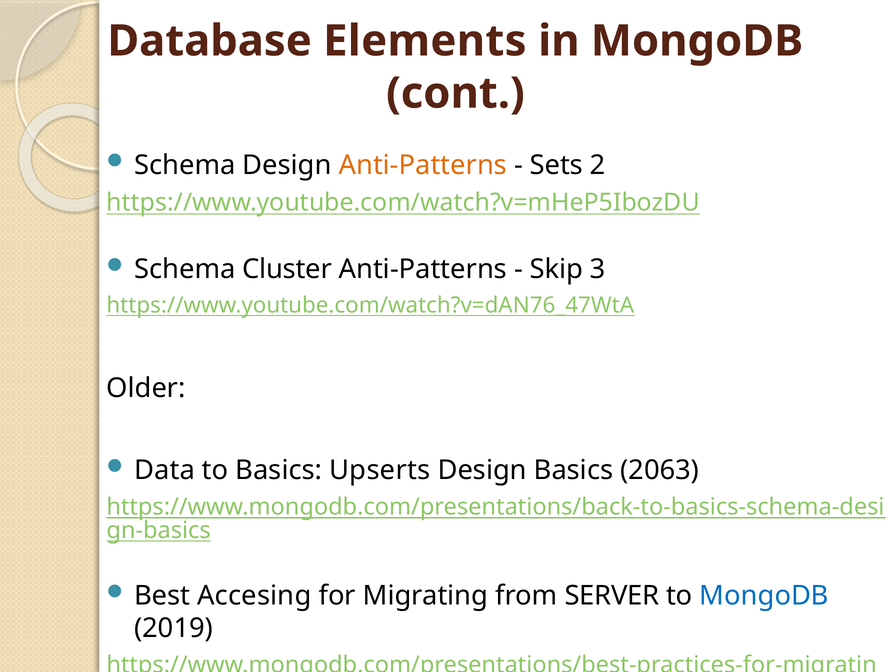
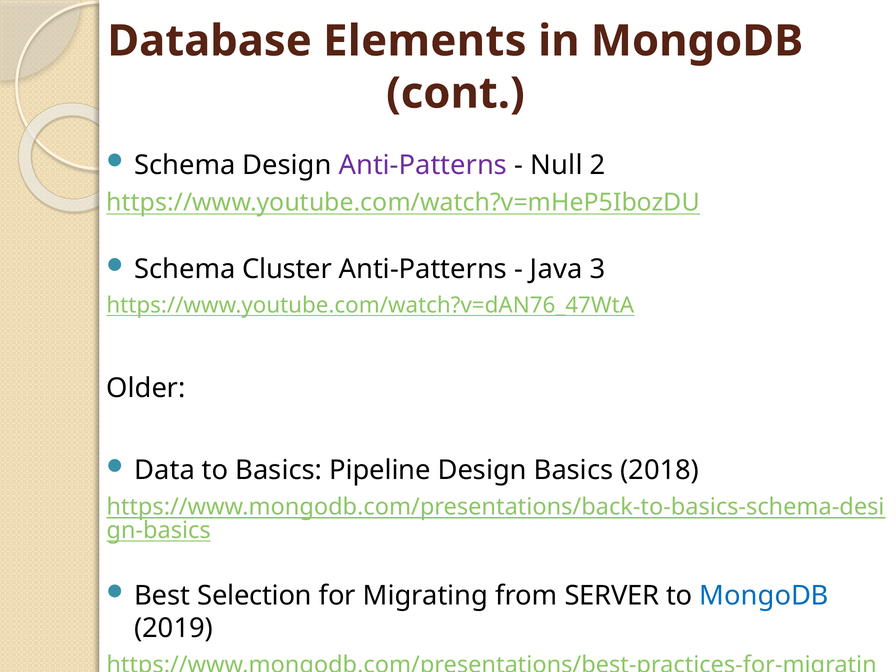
Anti-Patterns at (423, 165) colour: orange -> purple
Sets: Sets -> Null
Skip: Skip -> Java
Upserts: Upserts -> Pipeline
2063: 2063 -> 2018
Accesing: Accesing -> Selection
